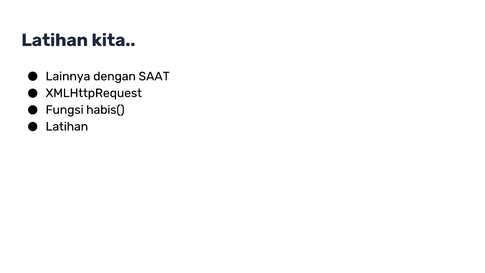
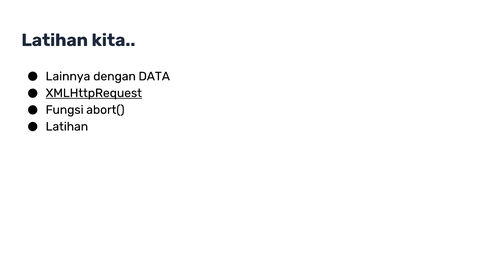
SAAT: SAAT -> DATA
XMLHttpRequest underline: none -> present
habis(: habis( -> abort(
